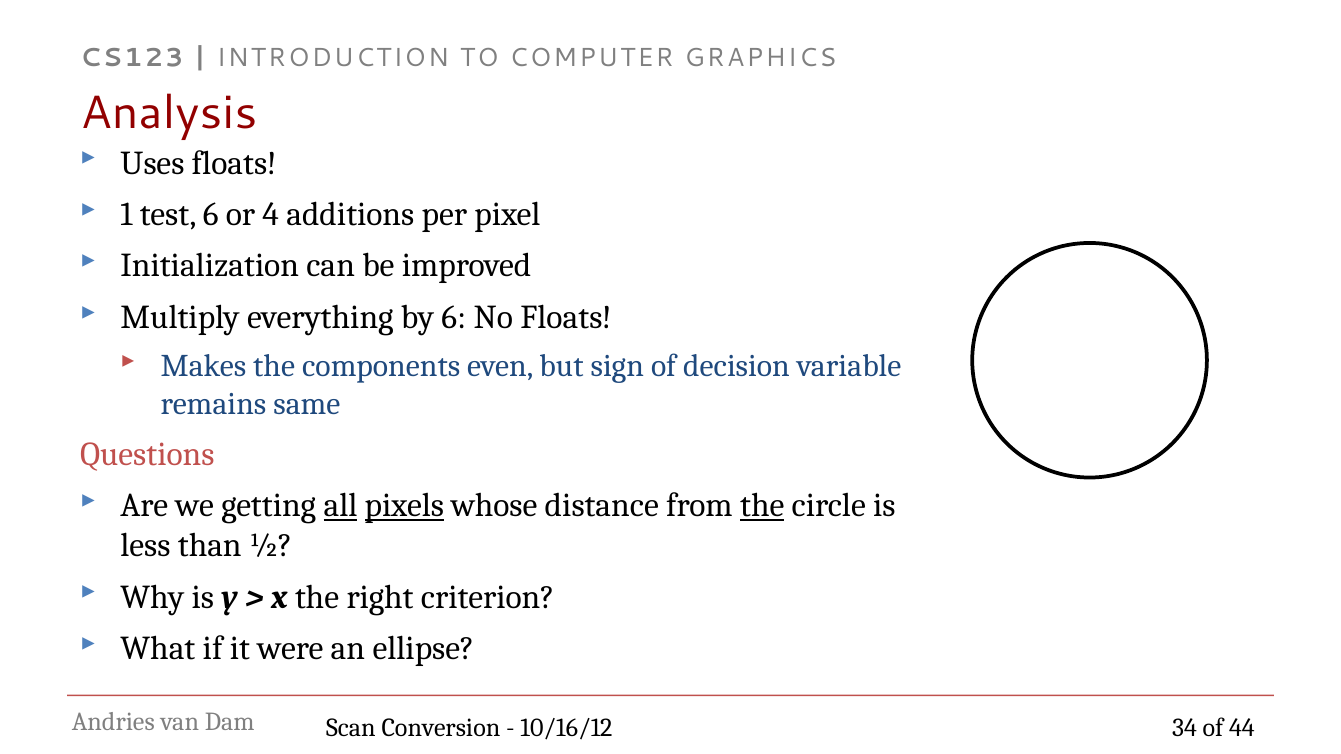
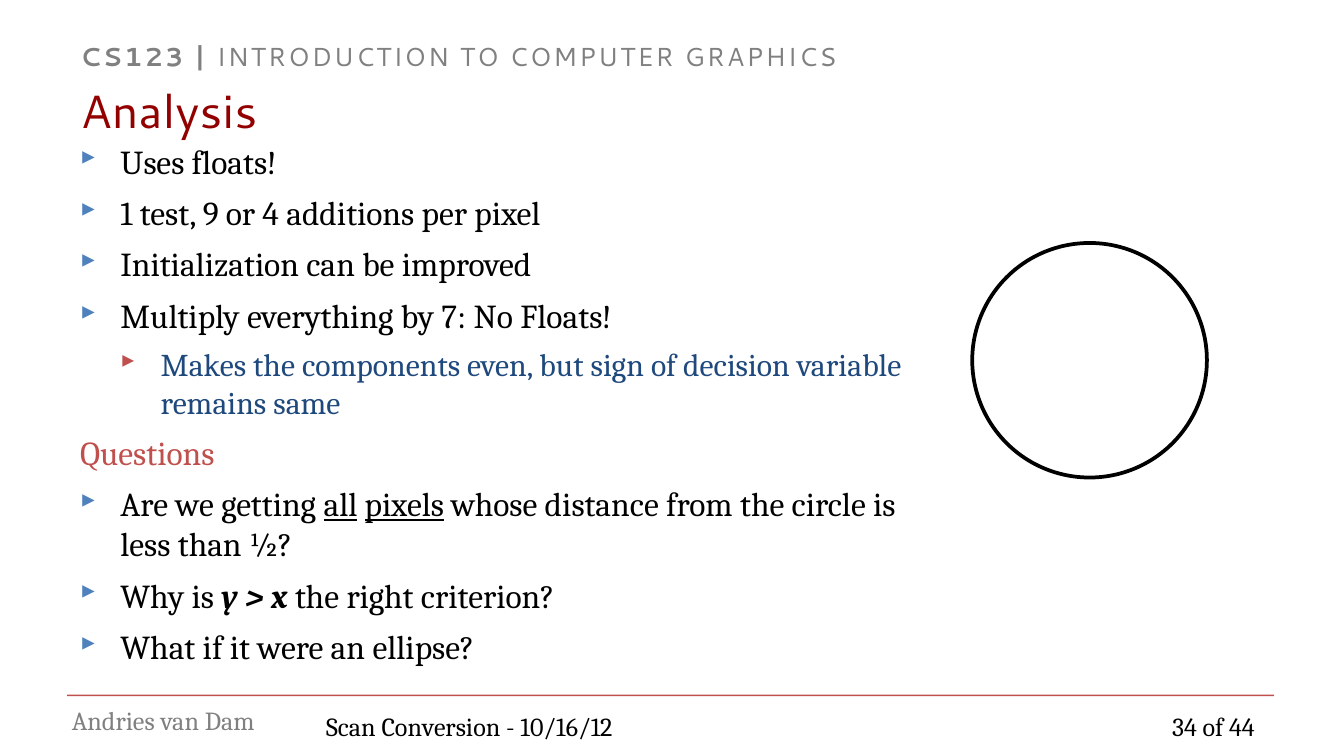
test 6: 6 -> 9
by 6: 6 -> 7
the at (762, 506) underline: present -> none
